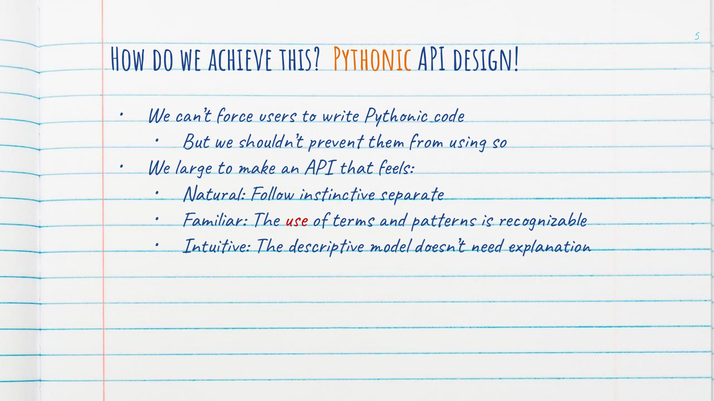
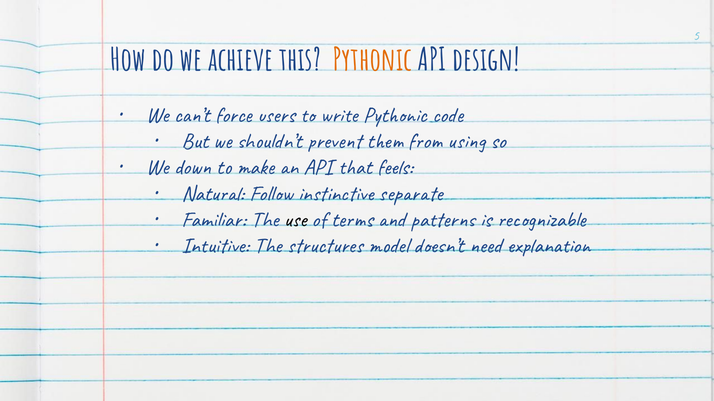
large: large -> down
use colour: red -> black
descriptive: descriptive -> structures
